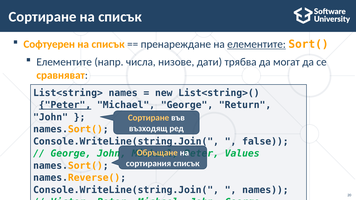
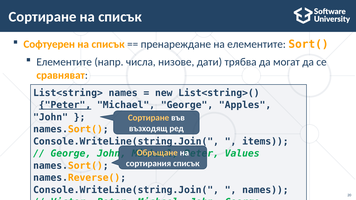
елементите at (257, 44) underline: present -> none
Return: Return -> Apples
false: false -> items
